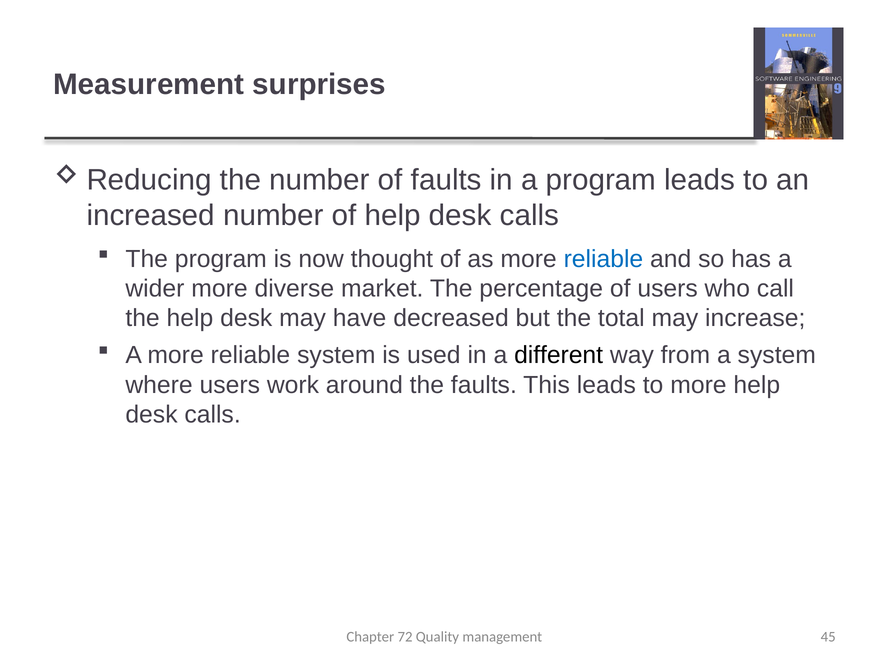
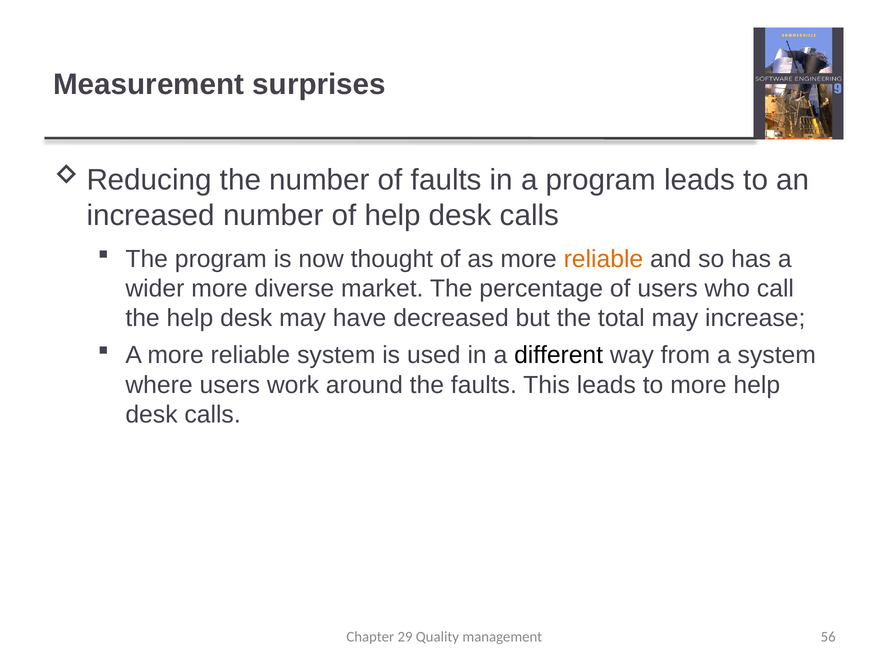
reliable at (603, 259) colour: blue -> orange
72: 72 -> 29
45: 45 -> 56
